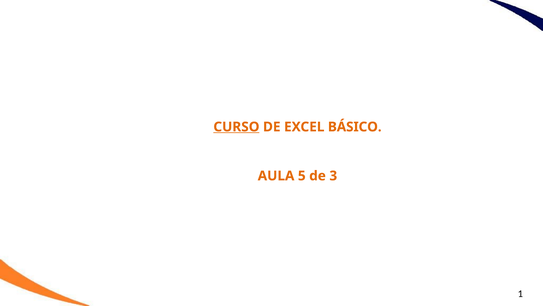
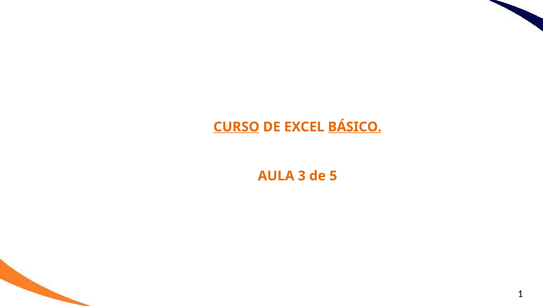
BÁSICO underline: none -> present
5: 5 -> 3
3: 3 -> 5
